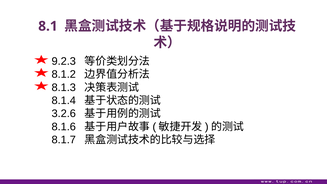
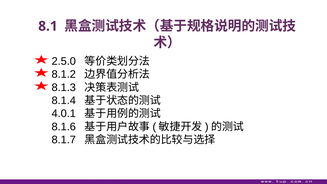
9.2.3: 9.2.3 -> 2.5.0
3.2.6: 3.2.6 -> 4.0.1
